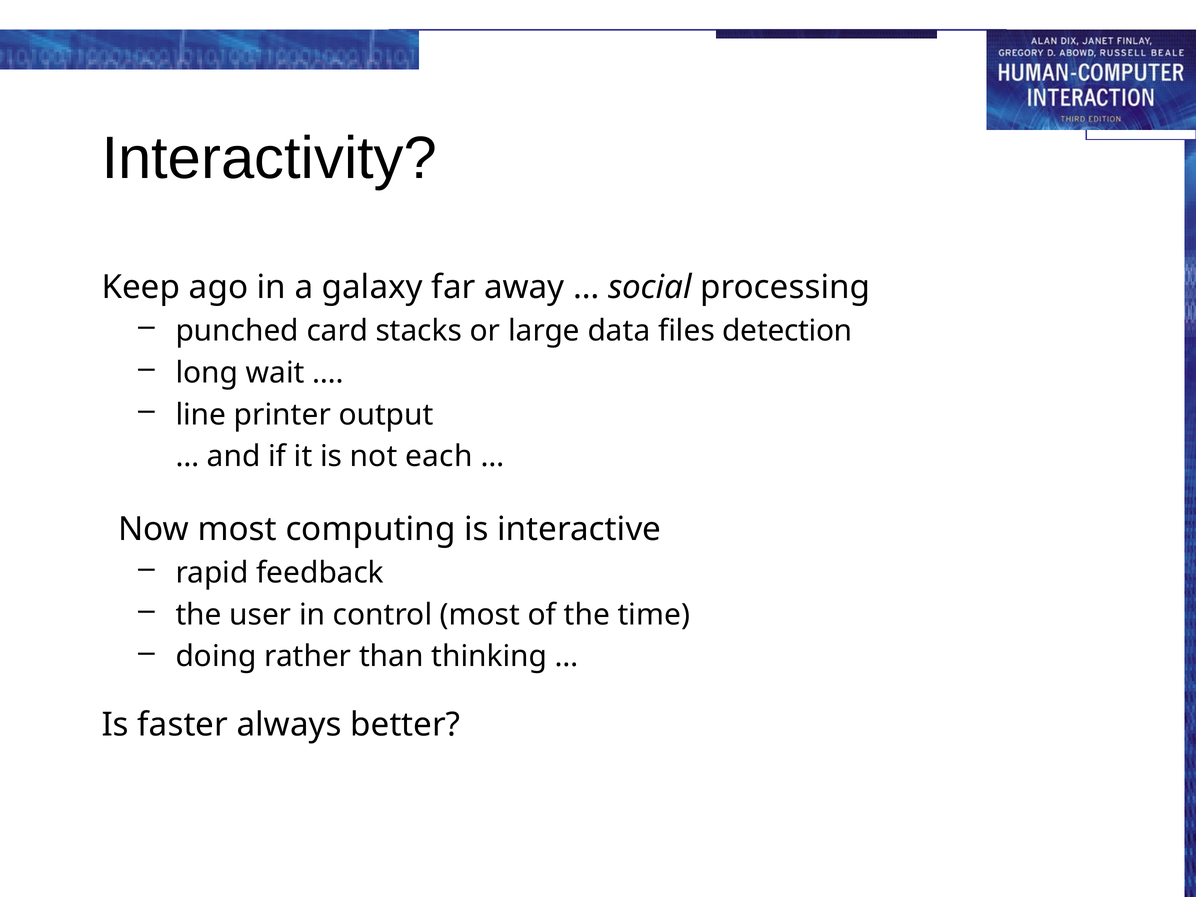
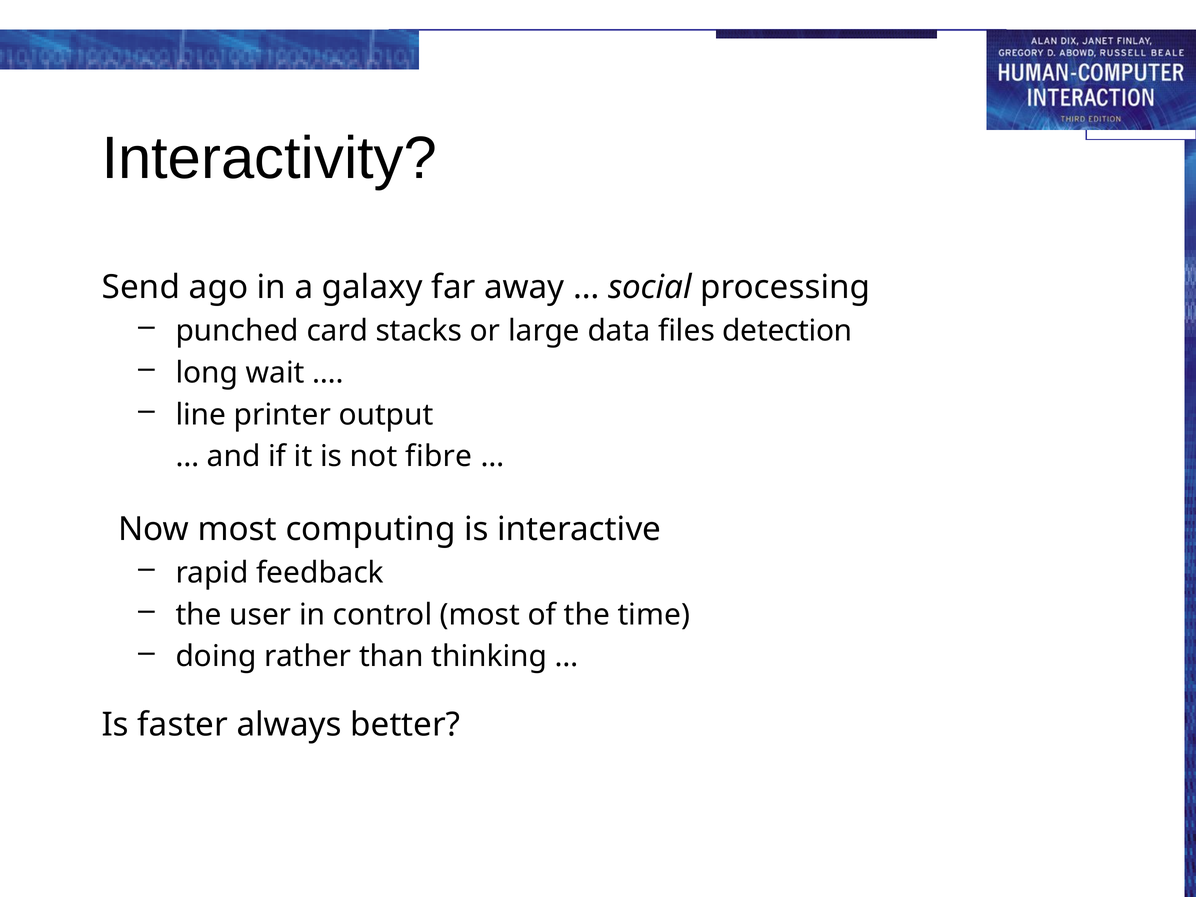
Keep: Keep -> Send
each: each -> fibre
